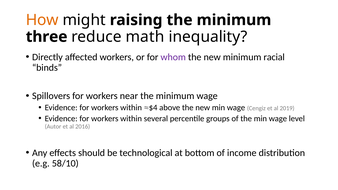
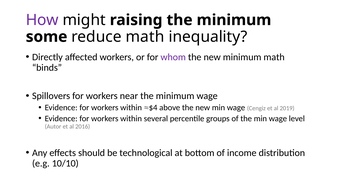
How colour: orange -> purple
three: three -> some
minimum racial: racial -> math
58/10: 58/10 -> 10/10
